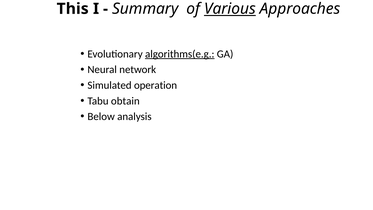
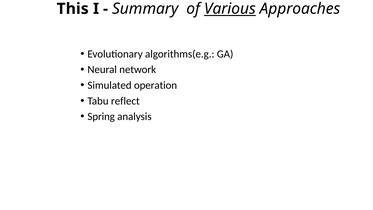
algorithms(e.g underline: present -> none
obtain: obtain -> reflect
Below: Below -> Spring
